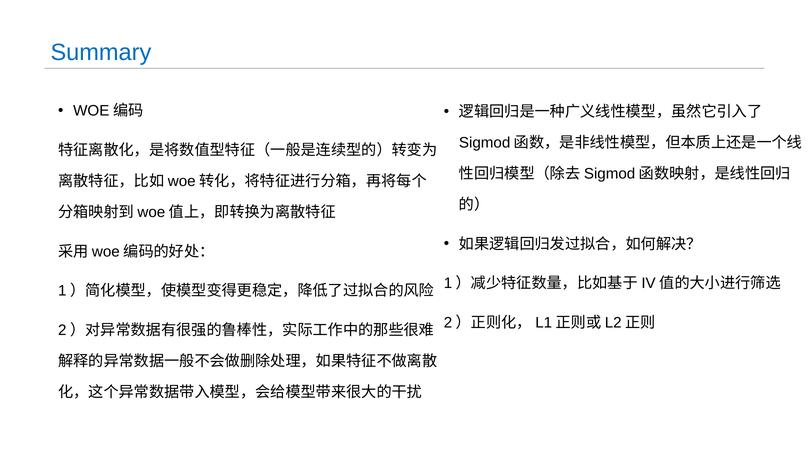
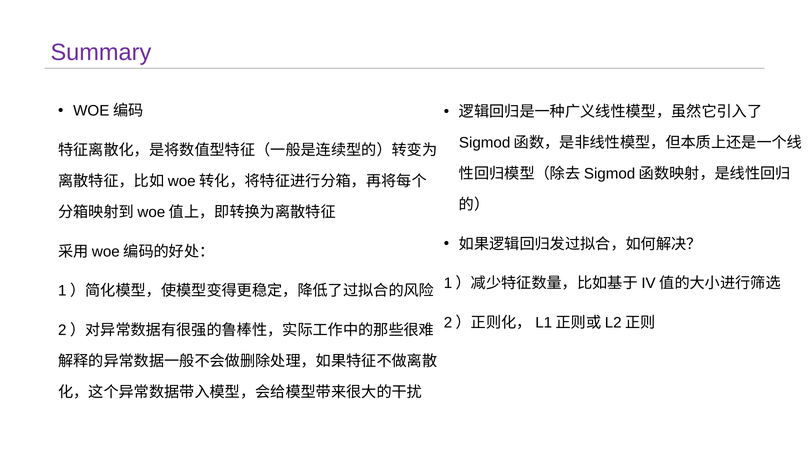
Summary colour: blue -> purple
